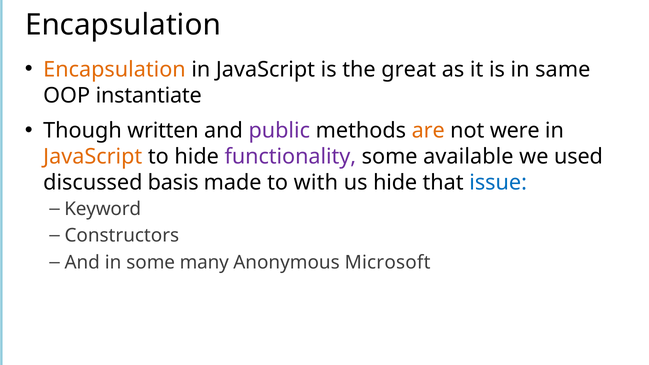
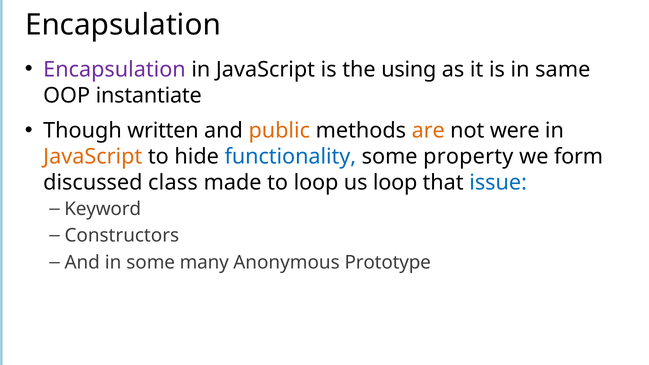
Encapsulation at (114, 69) colour: orange -> purple
great: great -> using
public colour: purple -> orange
functionality colour: purple -> blue
available: available -> property
used: used -> form
basis: basis -> class
to with: with -> loop
us hide: hide -> loop
Microsoft: Microsoft -> Prototype
